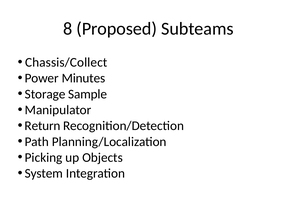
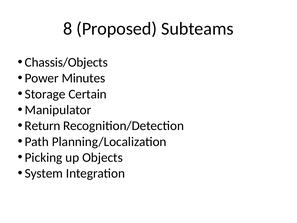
Chassis/Collect: Chassis/Collect -> Chassis/Objects
Sample: Sample -> Certain
